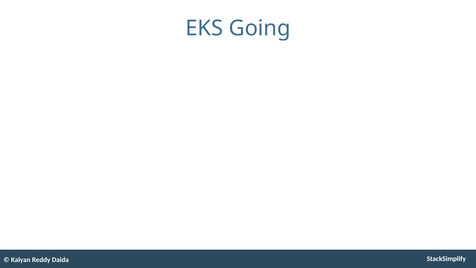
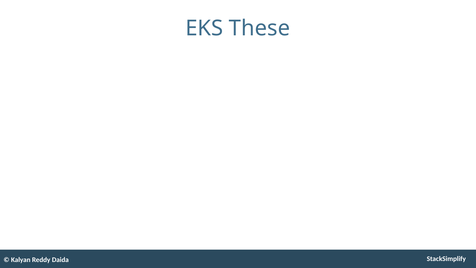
Going: Going -> These
